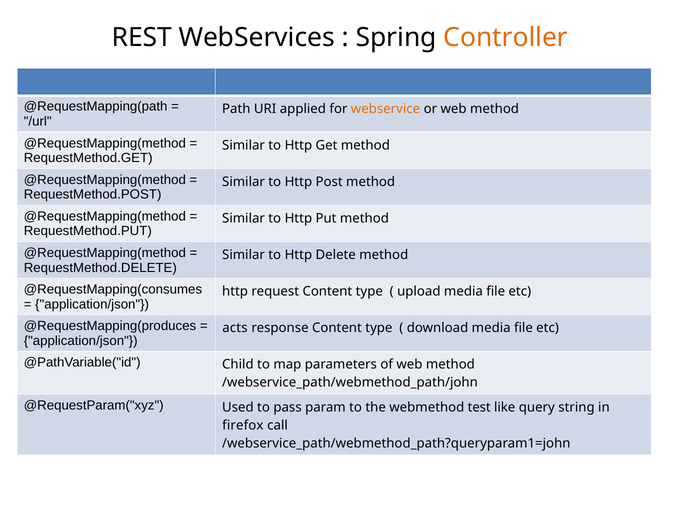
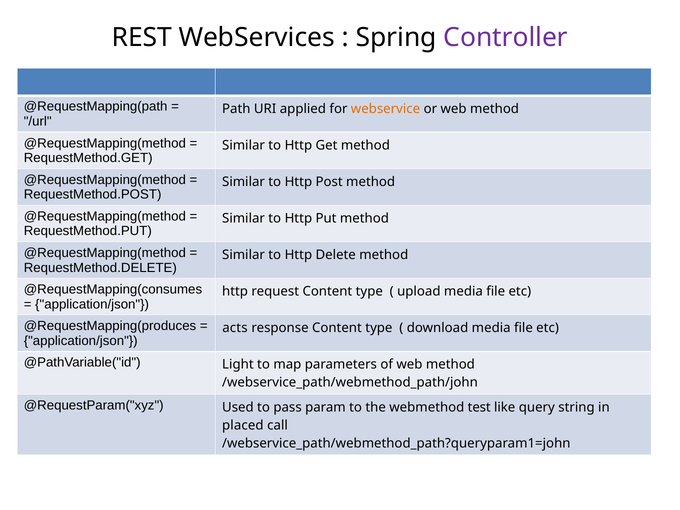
Controller colour: orange -> purple
Child: Child -> Light
firefox: firefox -> placed
